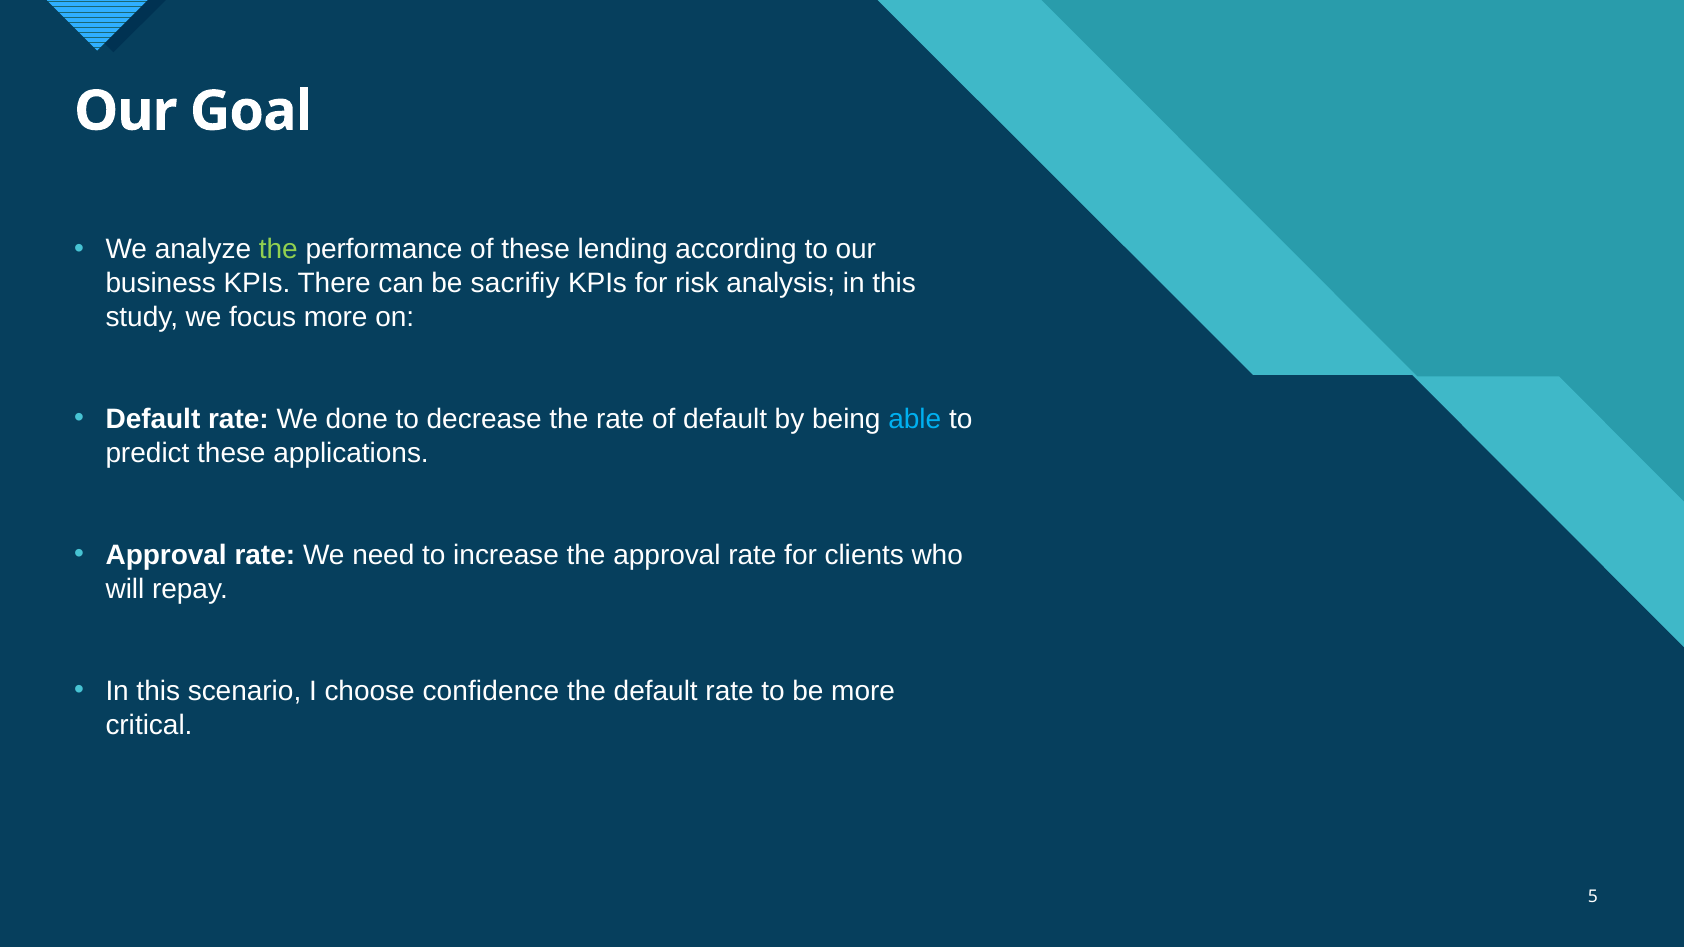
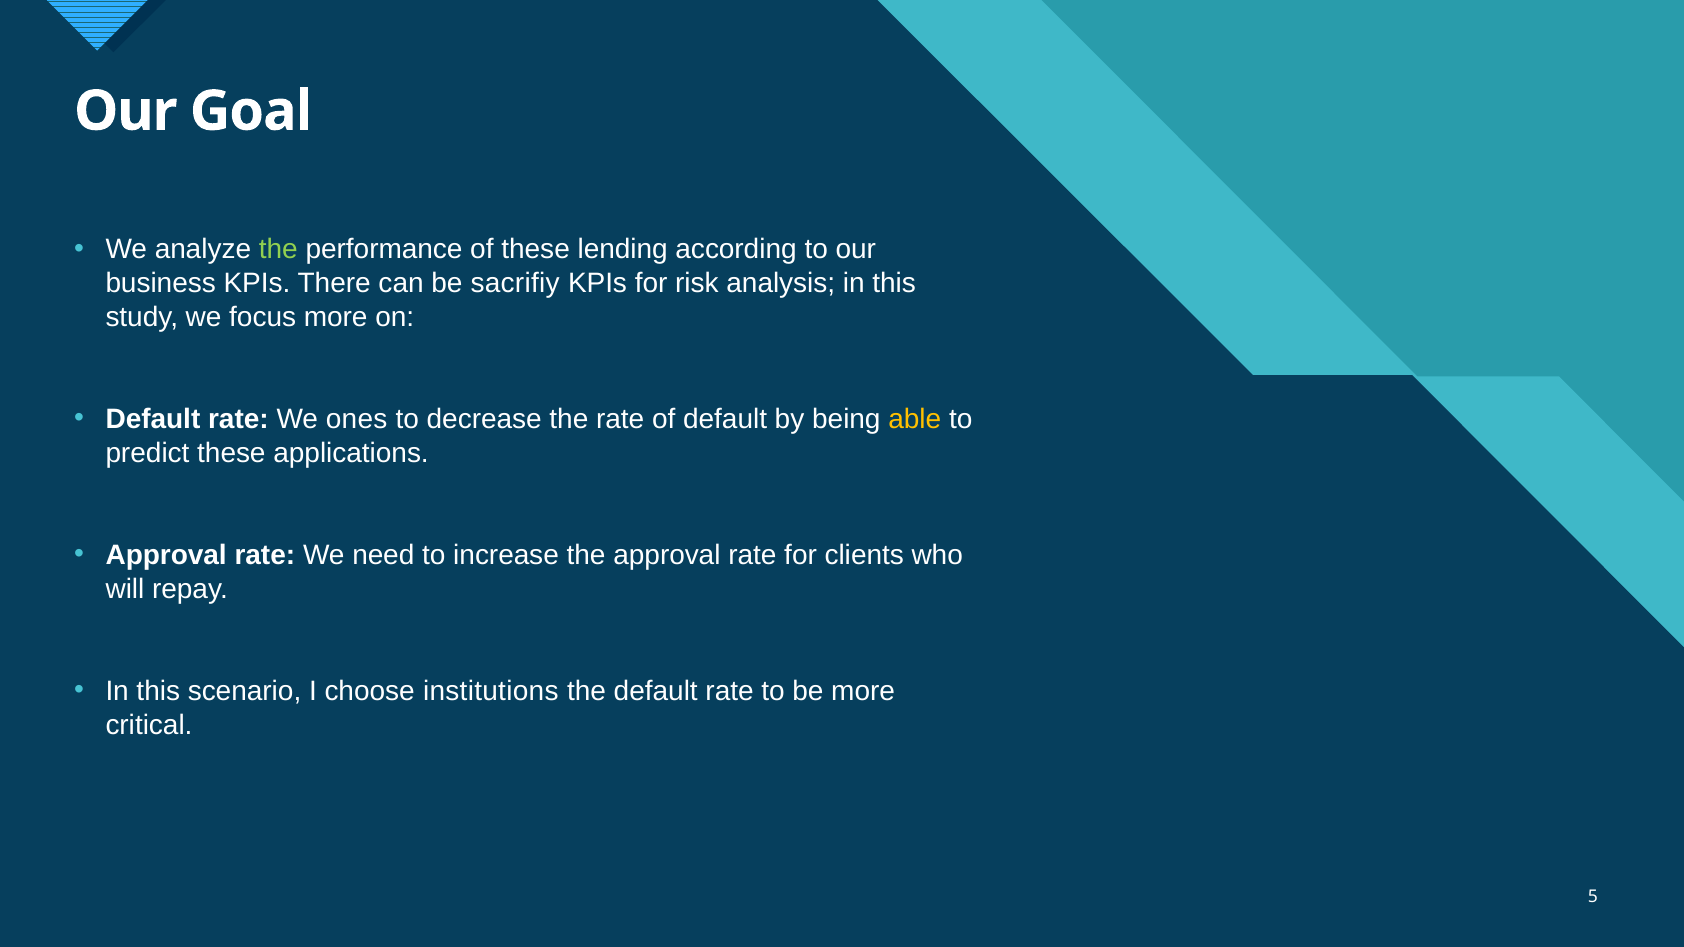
done: done -> ones
able colour: light blue -> yellow
confidence: confidence -> institutions
